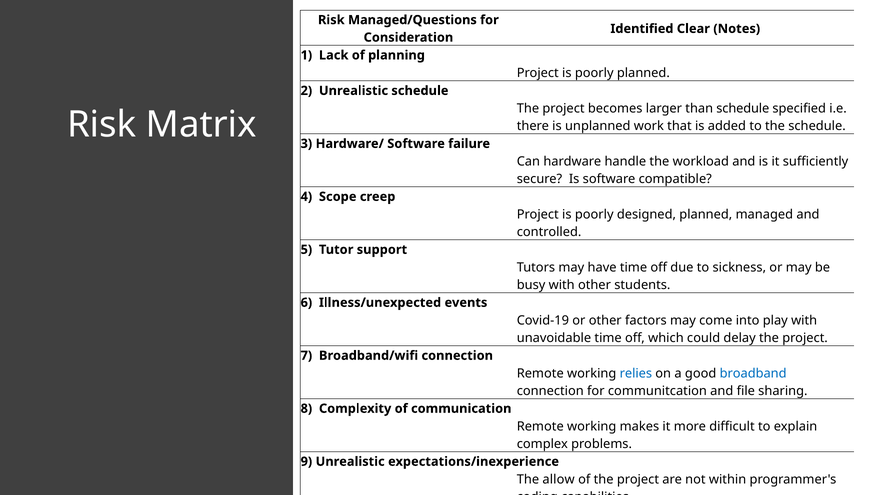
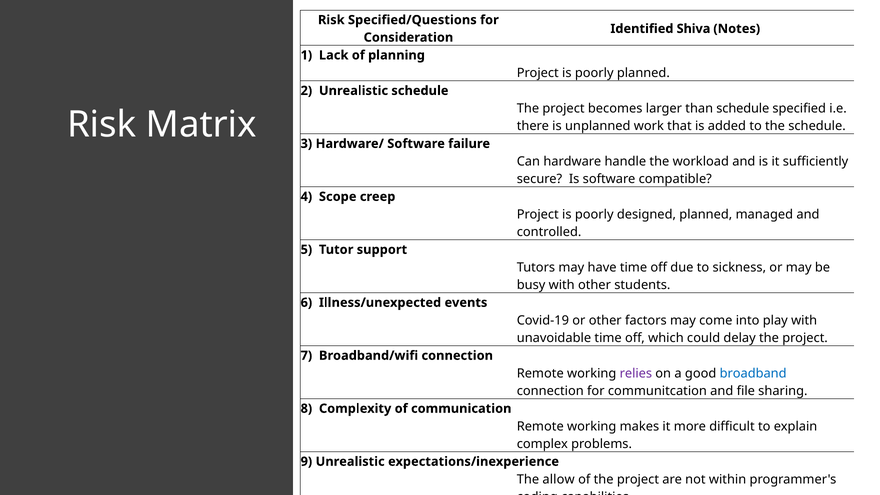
Managed/Questions: Managed/Questions -> Specified/Questions
Clear: Clear -> Shiva
relies colour: blue -> purple
